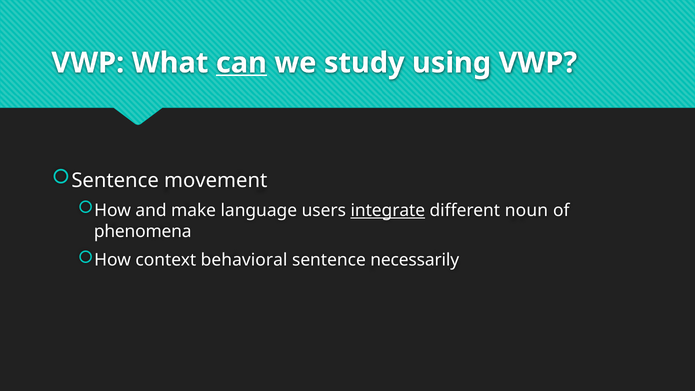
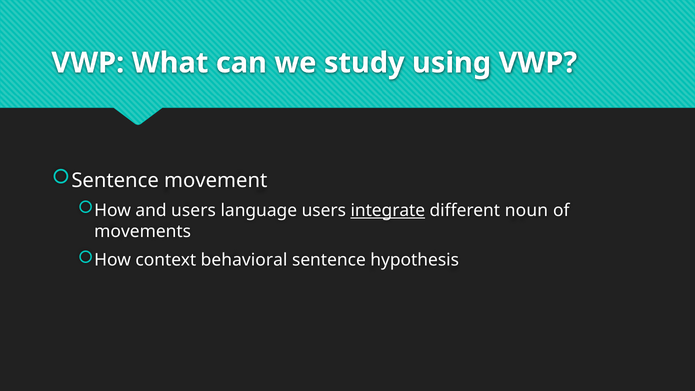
can underline: present -> none
and make: make -> users
phenomena: phenomena -> movements
necessarily: necessarily -> hypothesis
